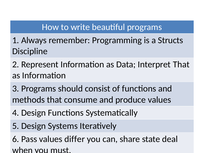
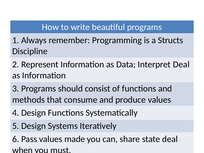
Interpret That: That -> Deal
differ: differ -> made
